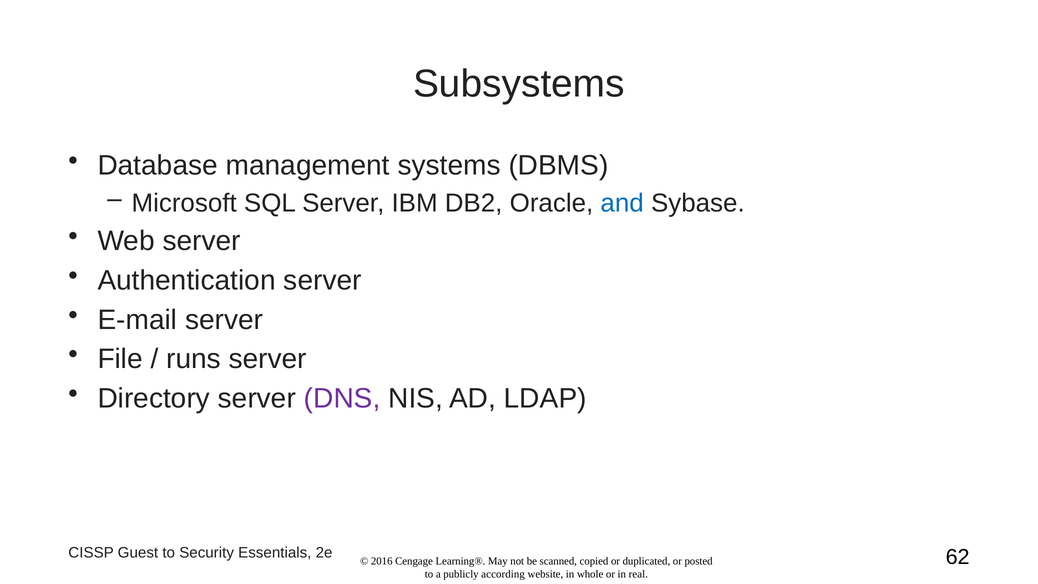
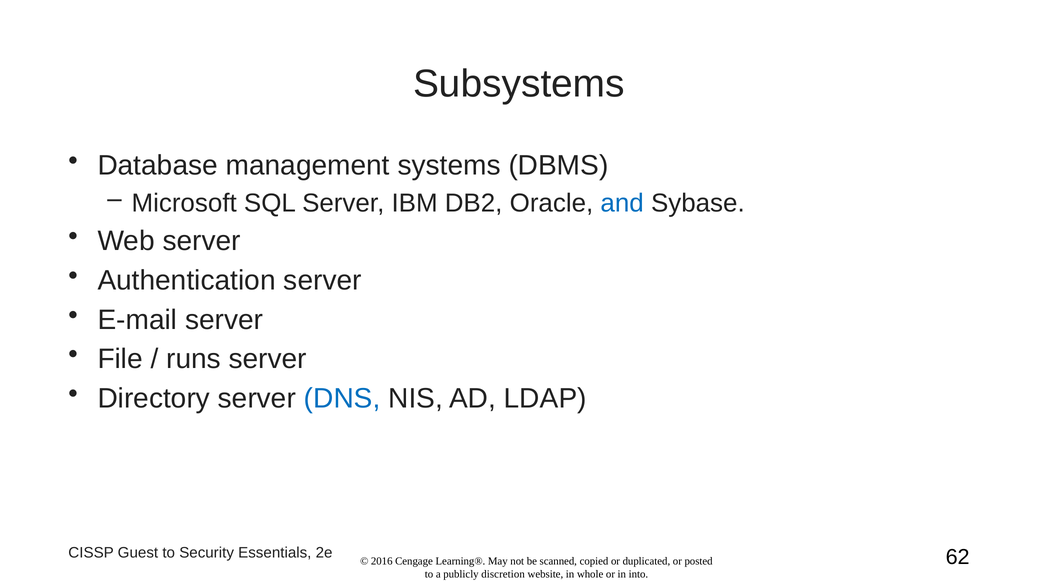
DNS colour: purple -> blue
according: according -> discretion
real: real -> into
